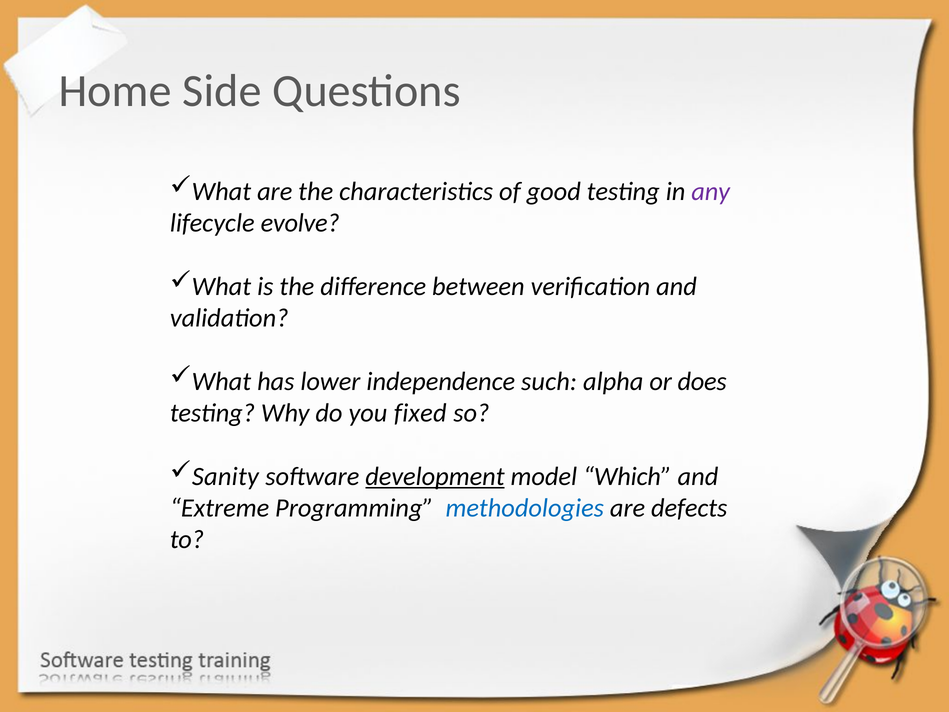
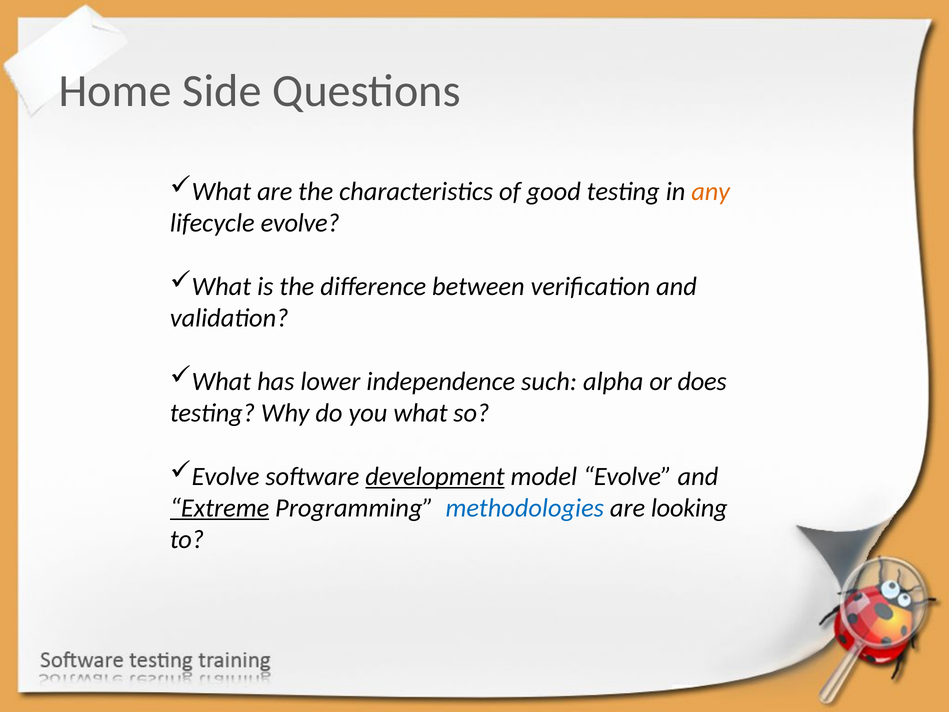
any colour: purple -> orange
you fixed: fixed -> what
Sanity at (225, 476): Sanity -> Evolve
model Which: Which -> Evolve
Extreme underline: none -> present
defects: defects -> looking
